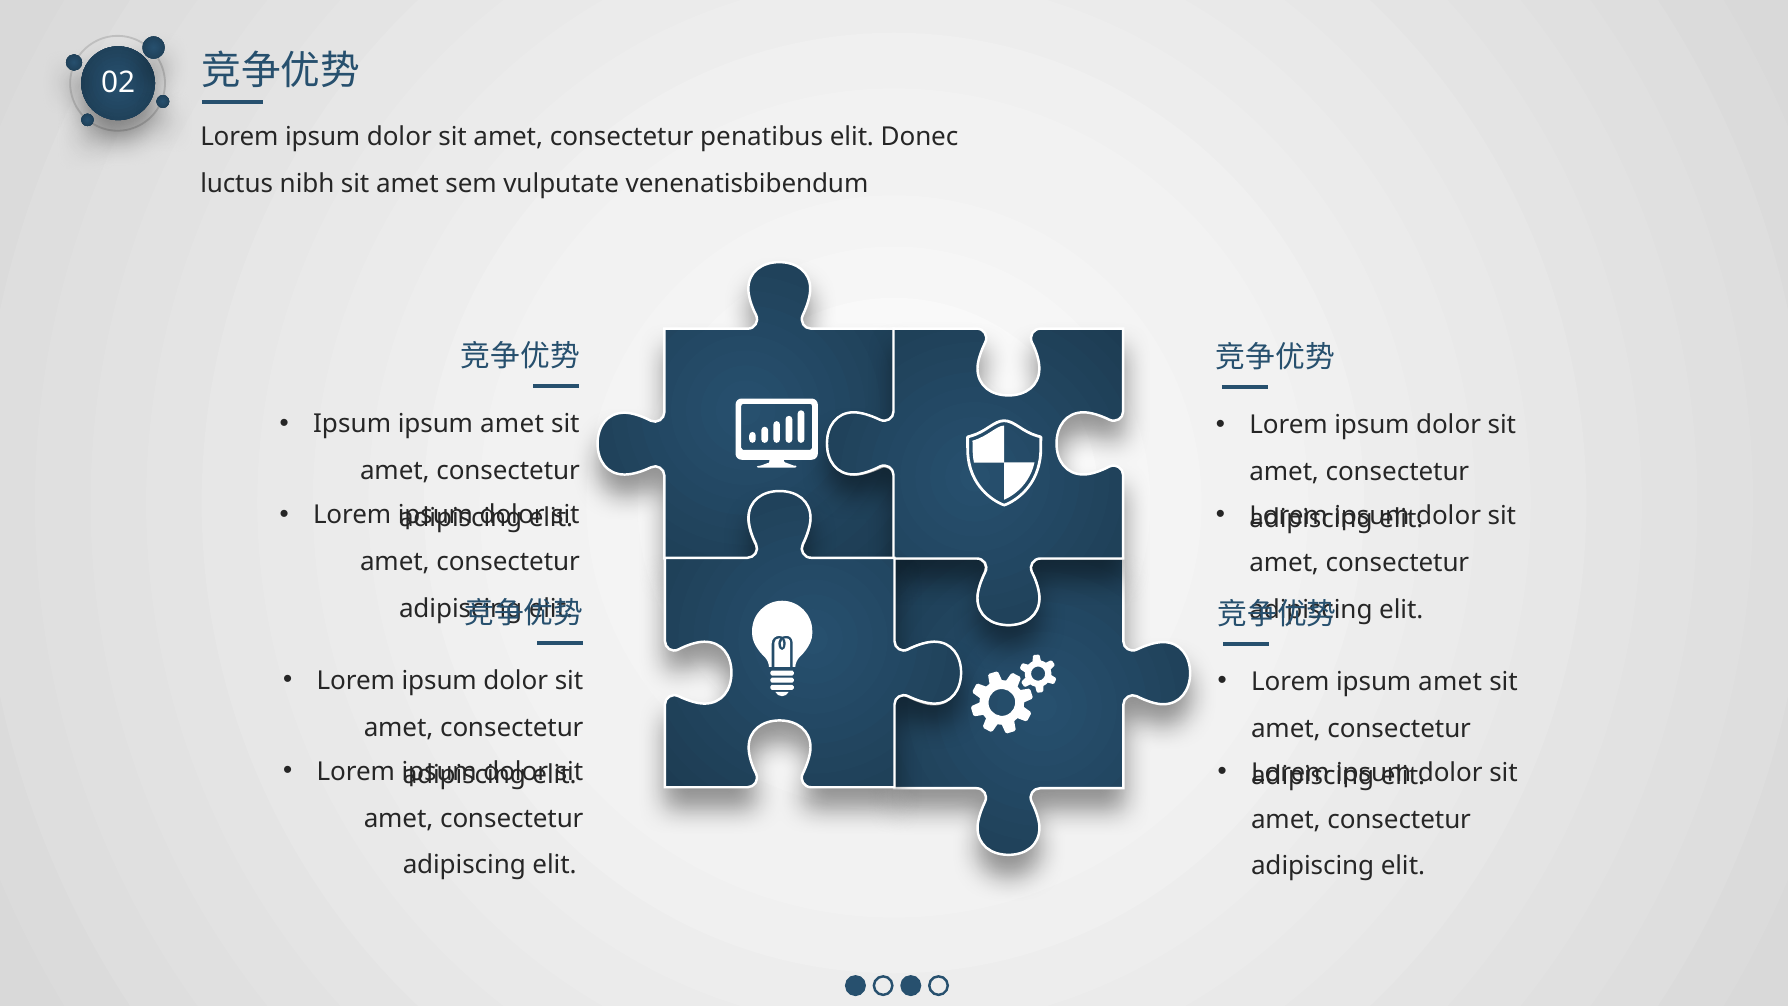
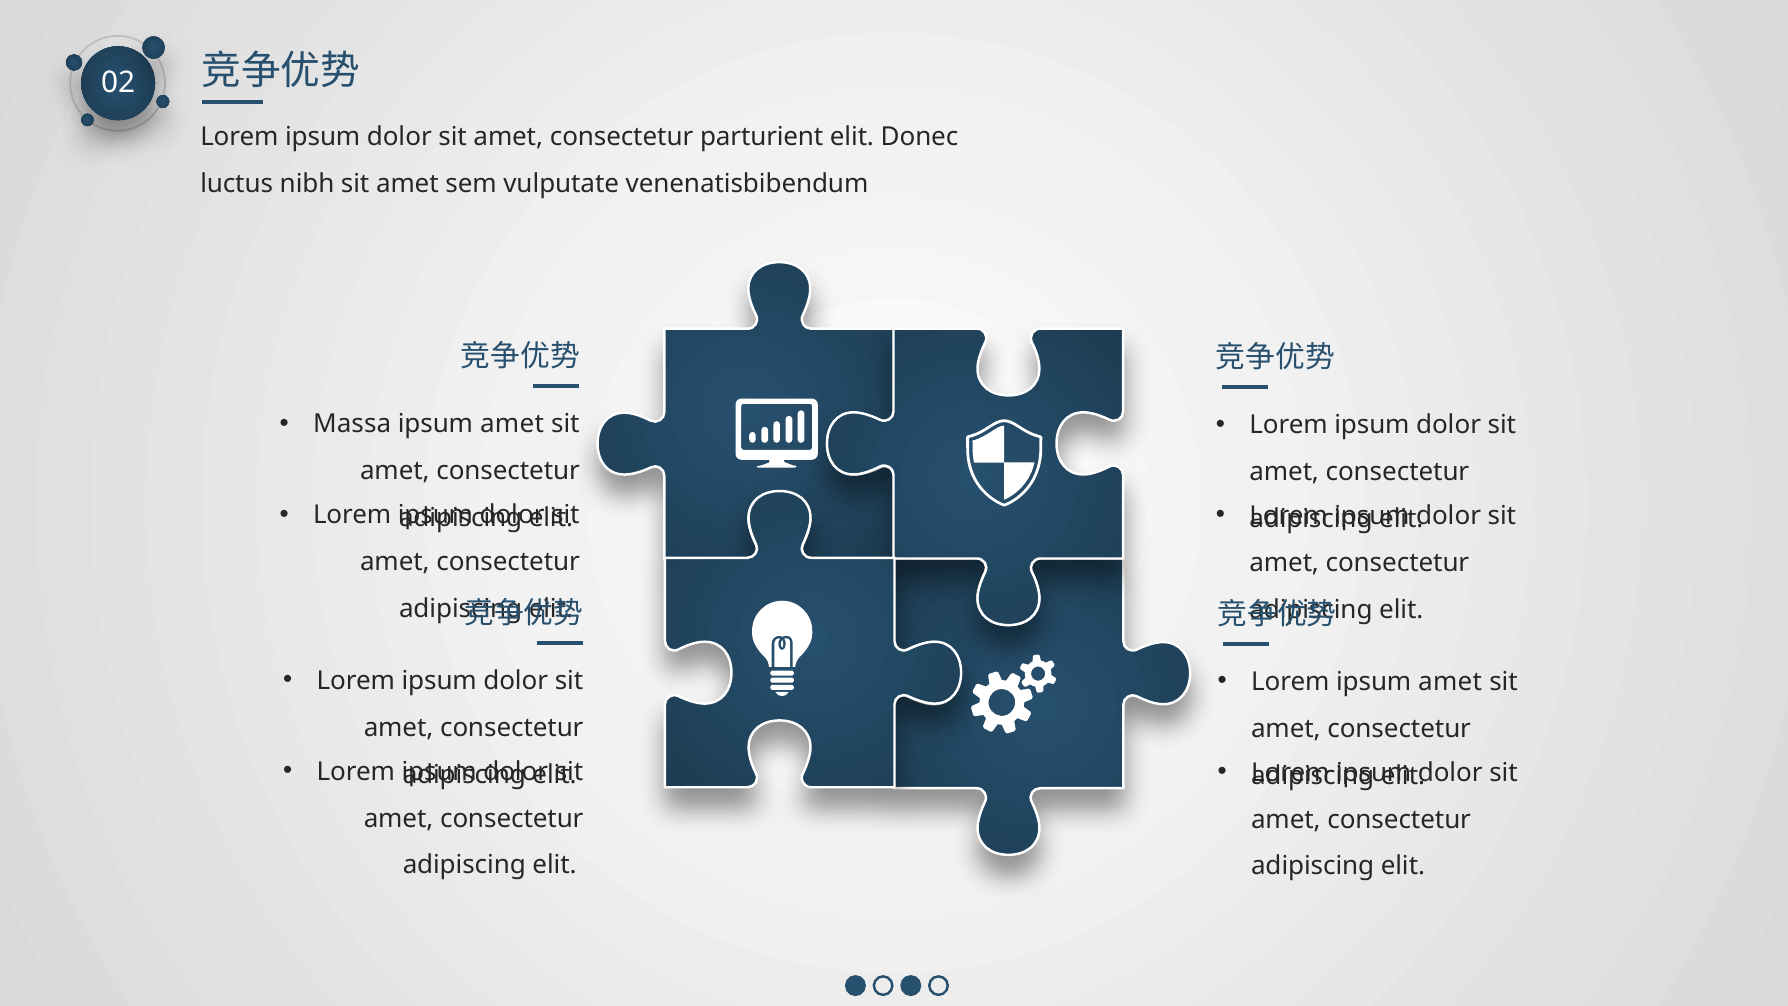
penatibus: penatibus -> parturient
Ipsum at (352, 424): Ipsum -> Massa
